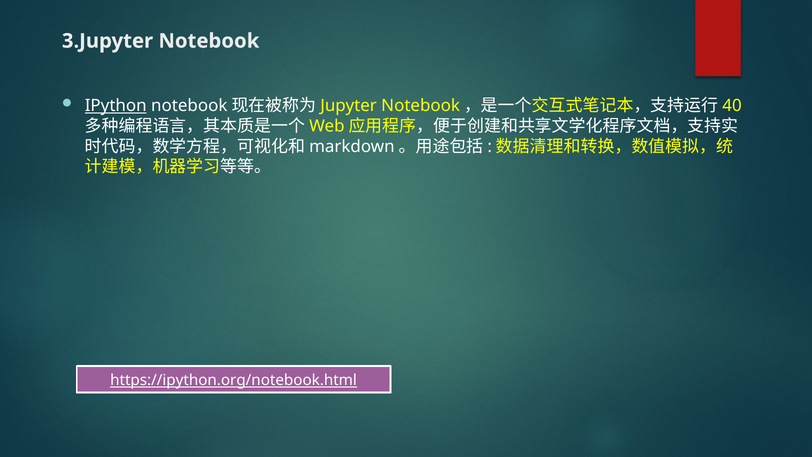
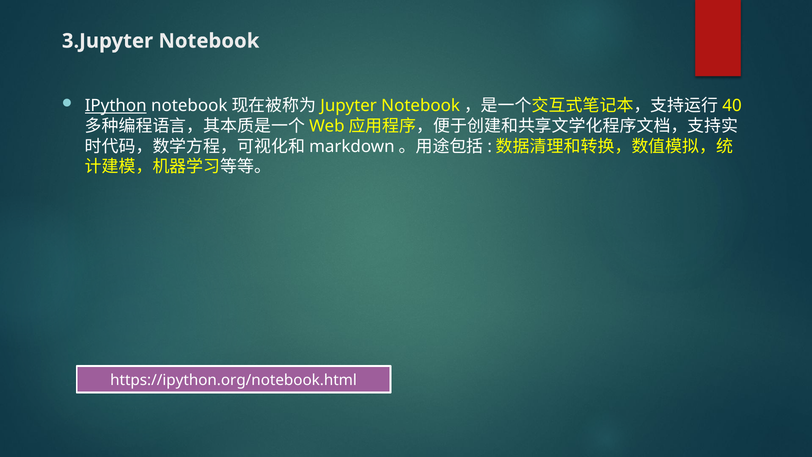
https://ipython.org/notebook.html underline: present -> none
